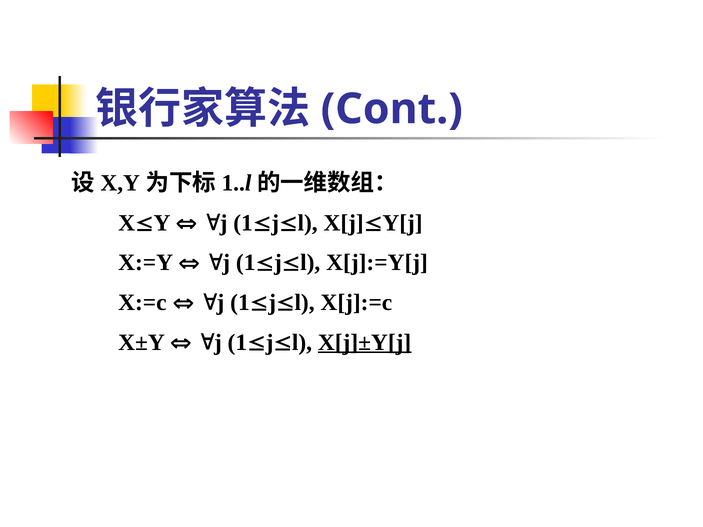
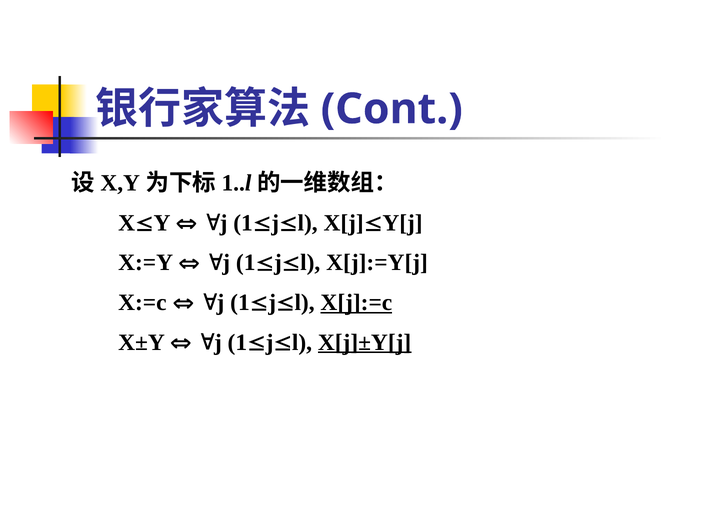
X[j]:=c underline: none -> present
